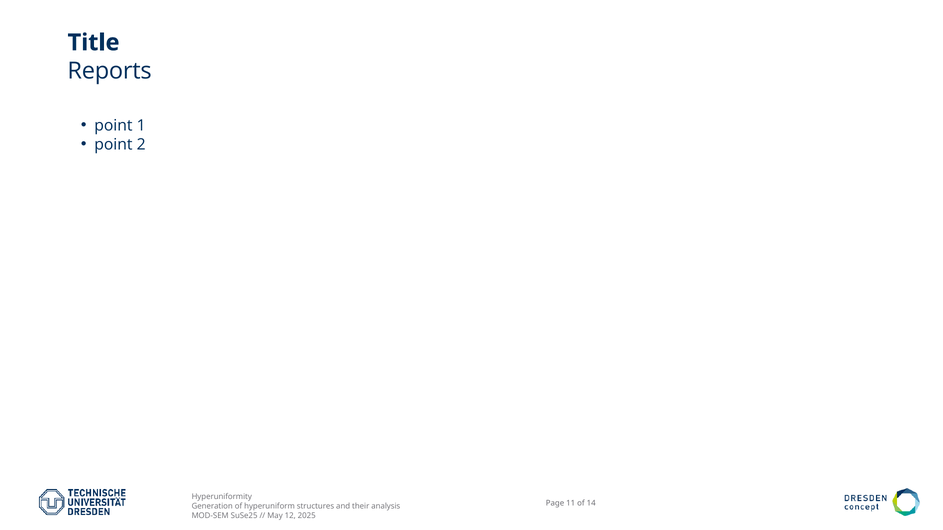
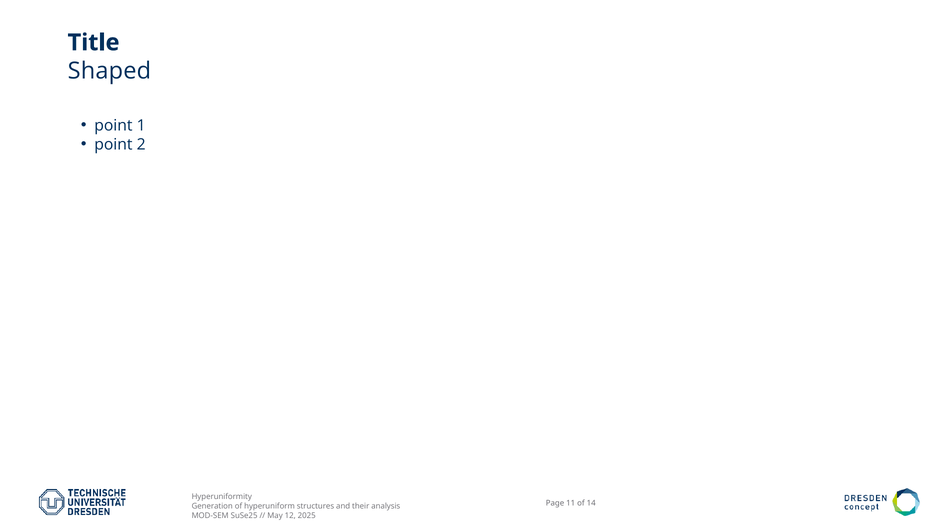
Reports: Reports -> Shaped
